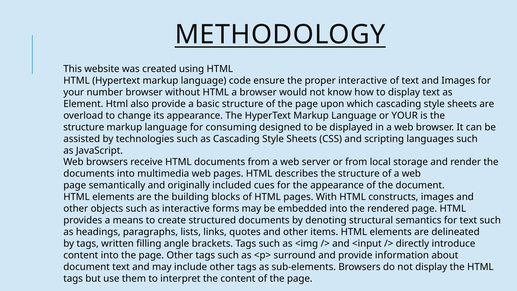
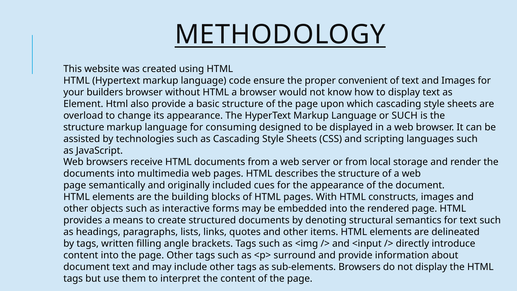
proper interactive: interactive -> convenient
number: number -> builders
or YOUR: YOUR -> SUCH
